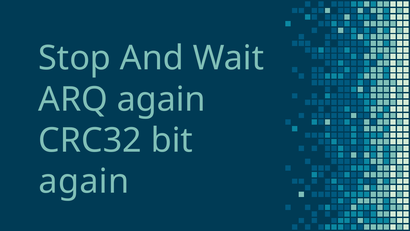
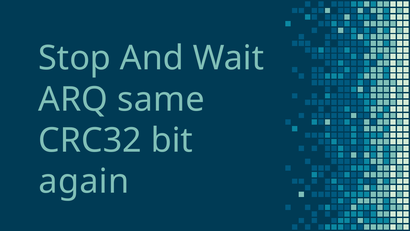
ARQ again: again -> same
